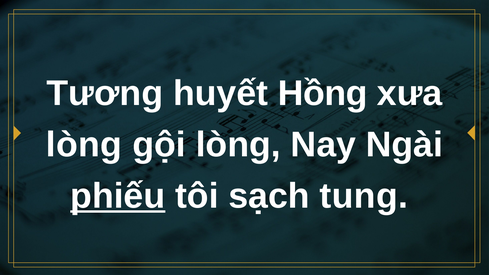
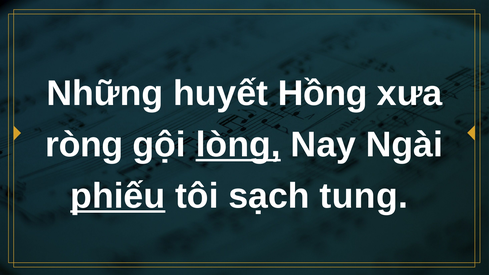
Tương: Tương -> Những
lòng at (84, 145): lòng -> ròng
lòng at (238, 145) underline: none -> present
